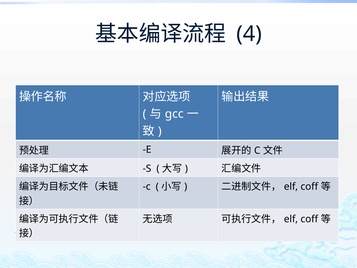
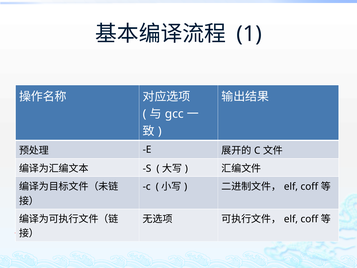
4: 4 -> 1
